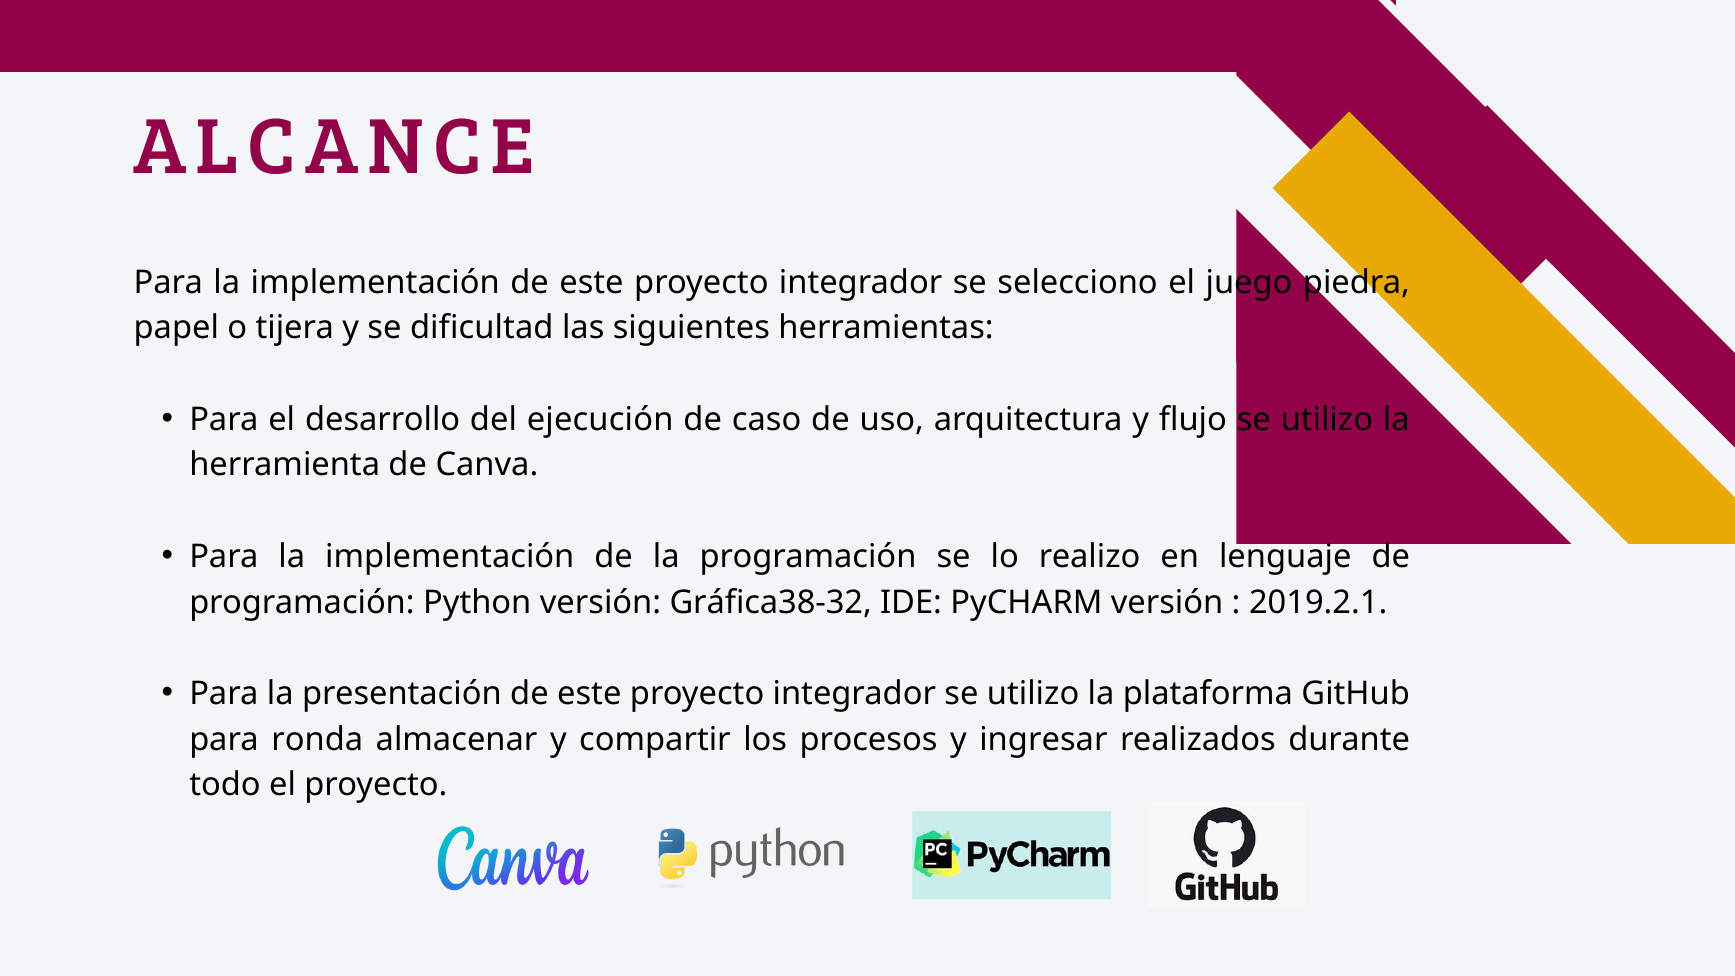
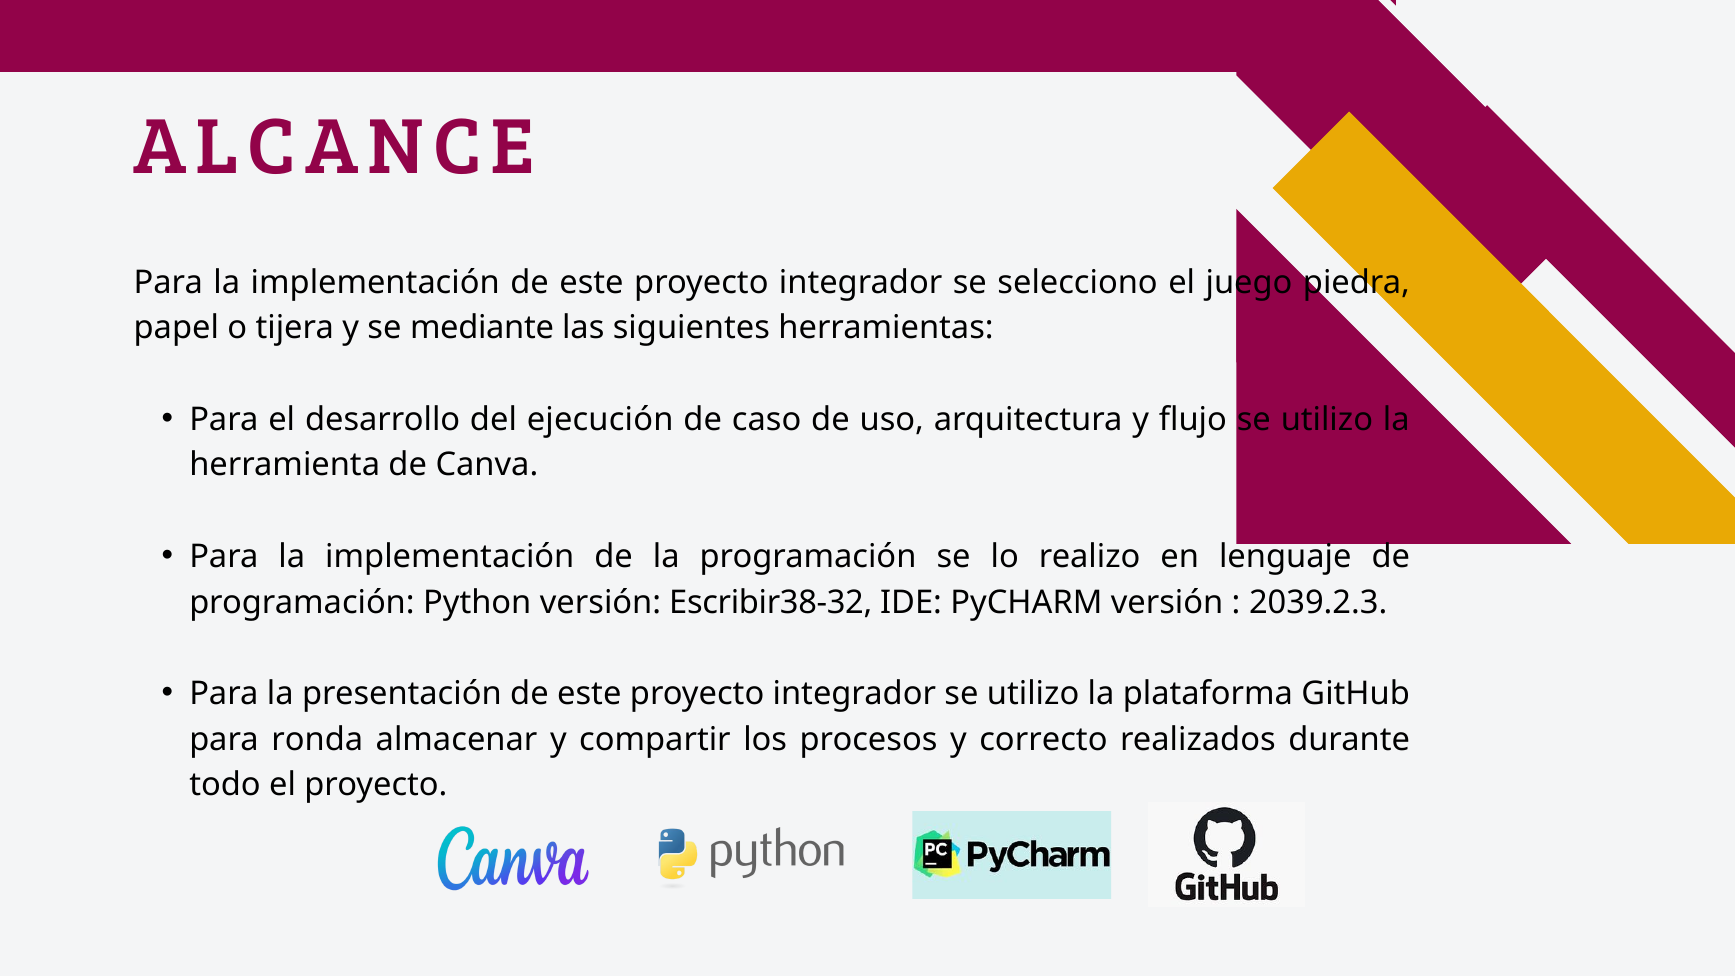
dificultad: dificultad -> mediante
Gráfica38-32: Gráfica38-32 -> Escribir38-32
2019.2.1: 2019.2.1 -> 2039.2.3
ingresar: ingresar -> correcto
